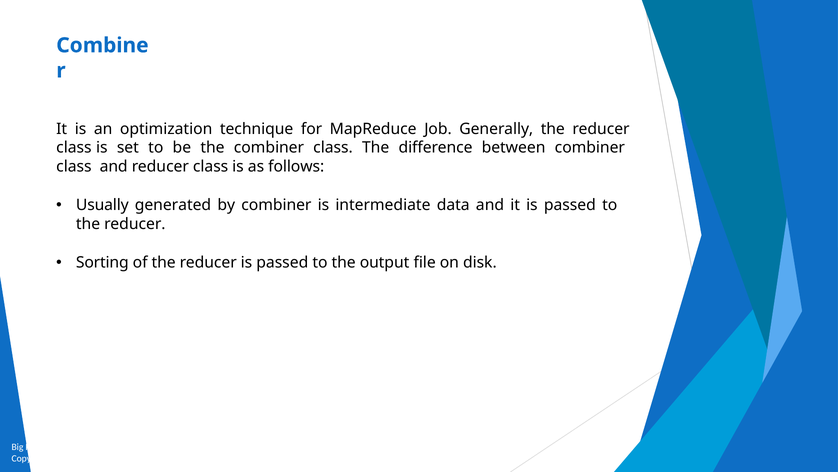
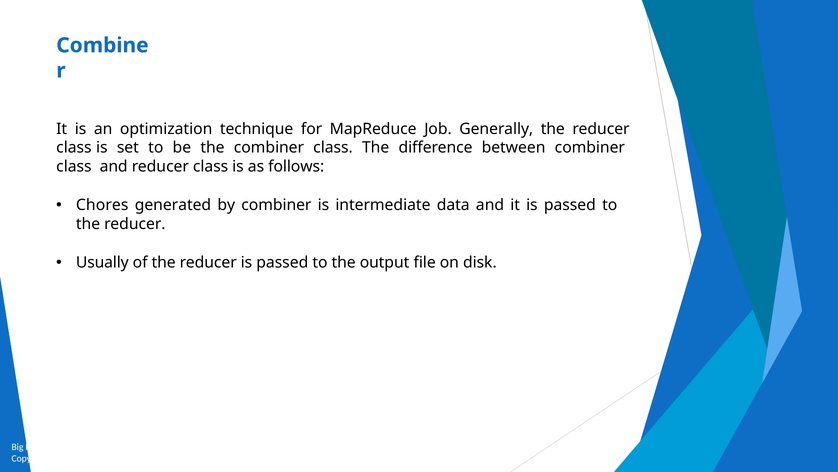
Usually: Usually -> Chores
Sorting: Sorting -> Usually
